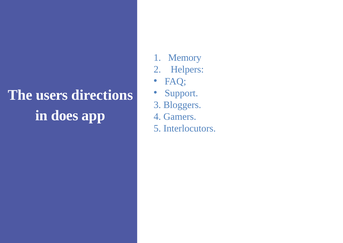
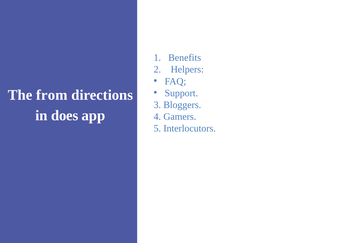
Memory: Memory -> Benefits
users: users -> from
